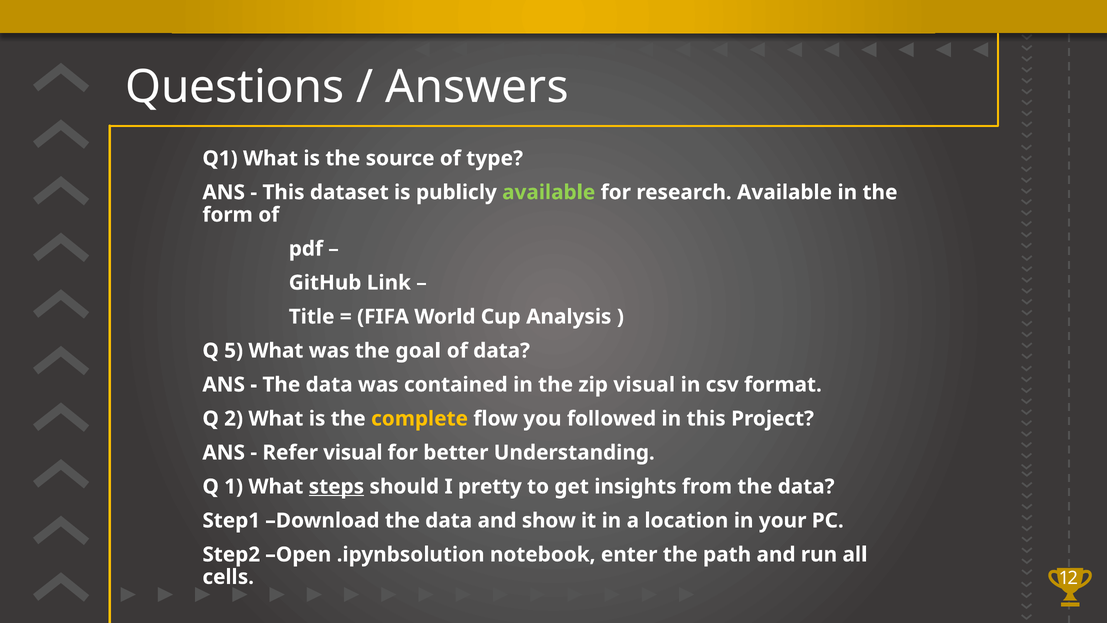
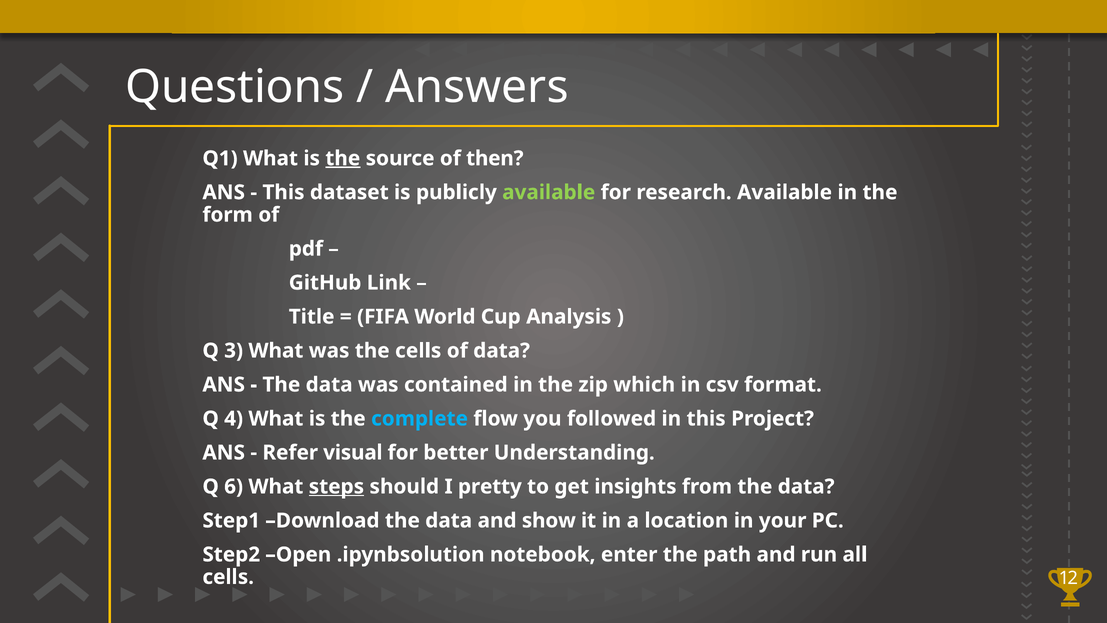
the at (343, 158) underline: none -> present
type: type -> then
5: 5 -> 3
the goal: goal -> cells
zip visual: visual -> which
2: 2 -> 4
complete colour: yellow -> light blue
1: 1 -> 6
